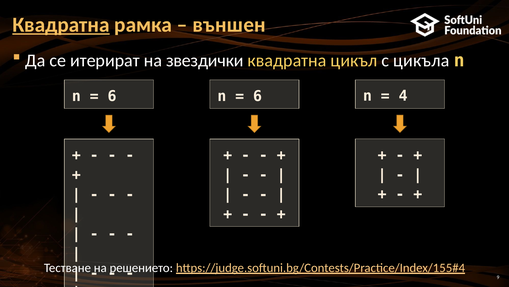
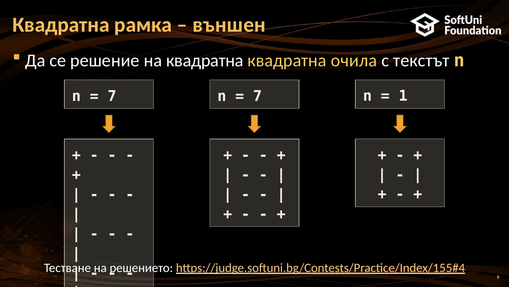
Квадратна at (61, 25) underline: present -> none
итерират: итерират -> решение
на звездички: звездички -> квадратна
цикъл: цикъл -> очила
цикъла: цикъла -> текстът
4: 4 -> 1
6 at (112, 96): 6 -> 7
6 at (258, 96): 6 -> 7
